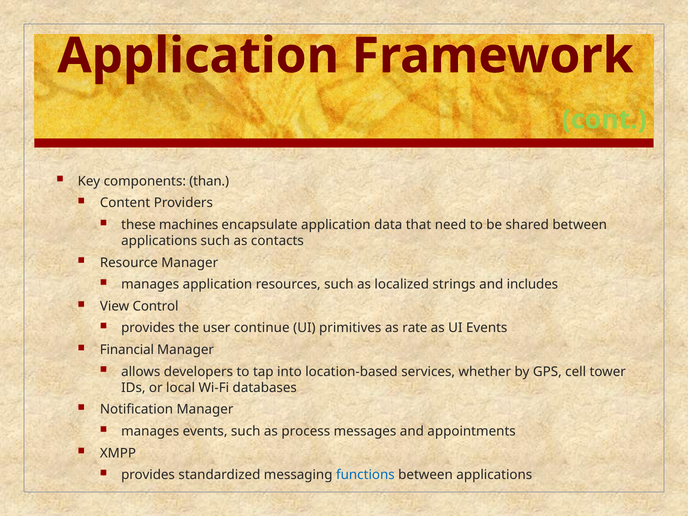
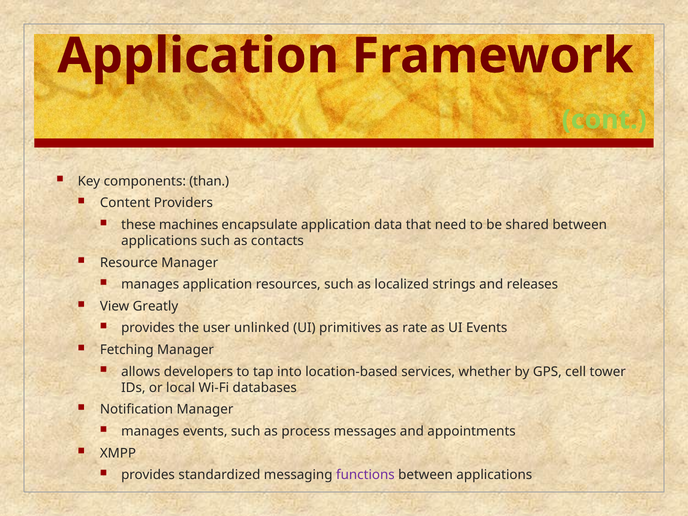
includes: includes -> releases
Control: Control -> Greatly
continue: continue -> unlinked
Financial: Financial -> Fetching
functions colour: blue -> purple
